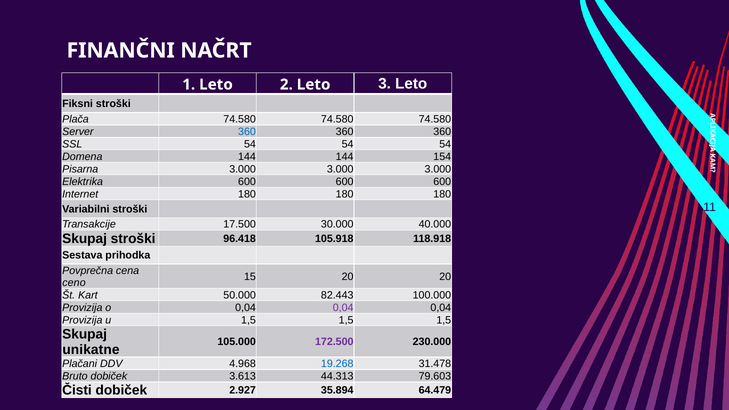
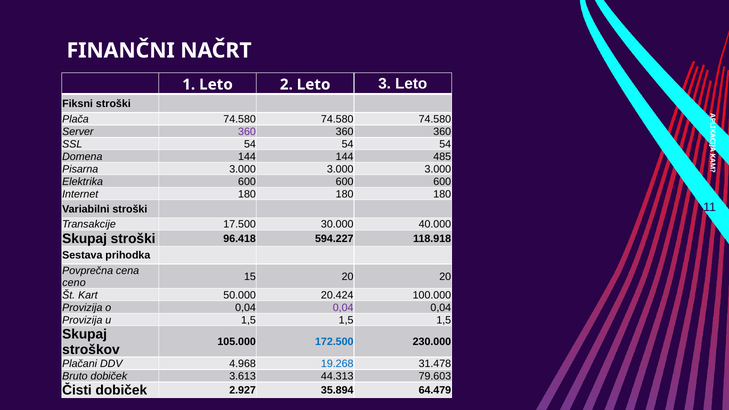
360 at (247, 132) colour: blue -> purple
154: 154 -> 485
105.918: 105.918 -> 594.227
82.443: 82.443 -> 20.424
172.500 colour: purple -> blue
unikatne: unikatne -> stroškov
